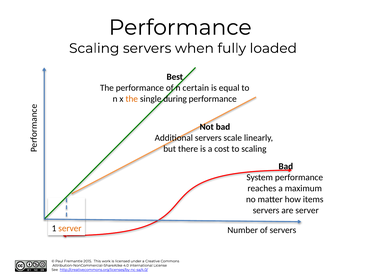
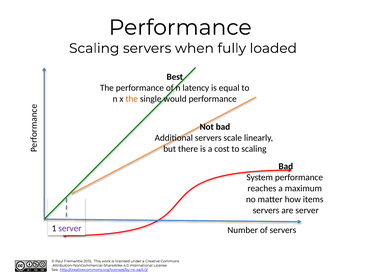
certain: certain -> latency
during: during -> would
server at (70, 228) colour: orange -> purple
